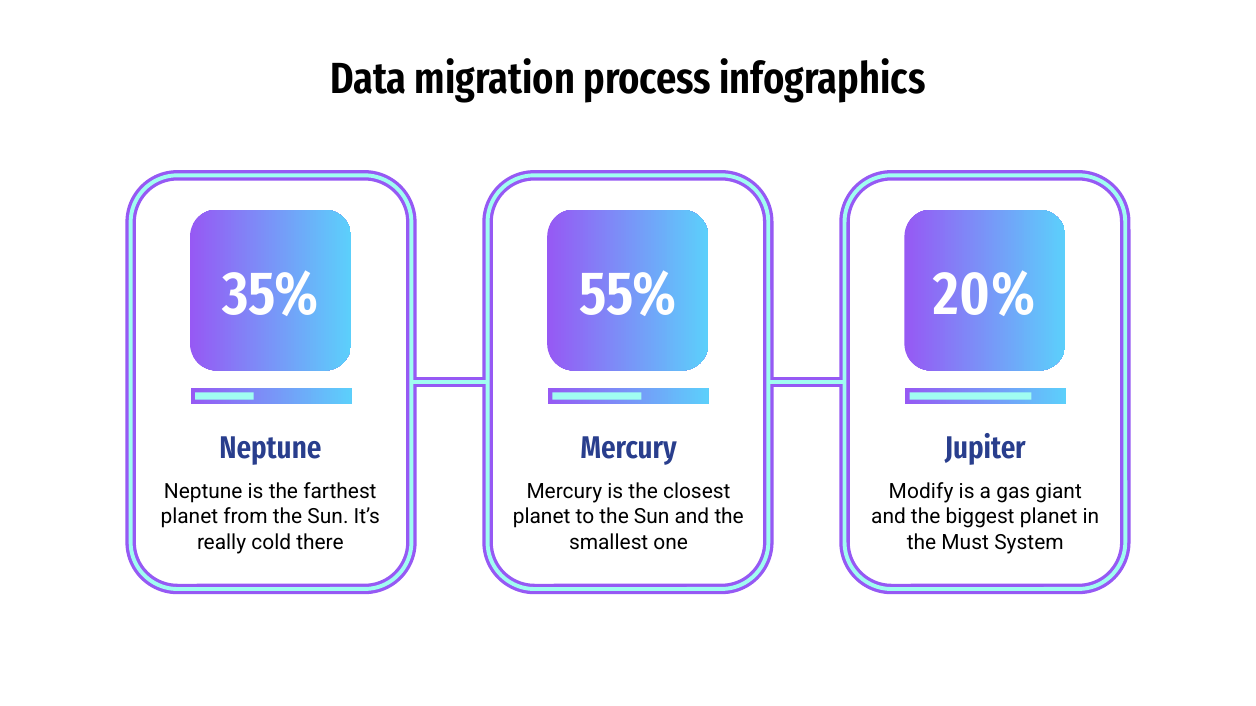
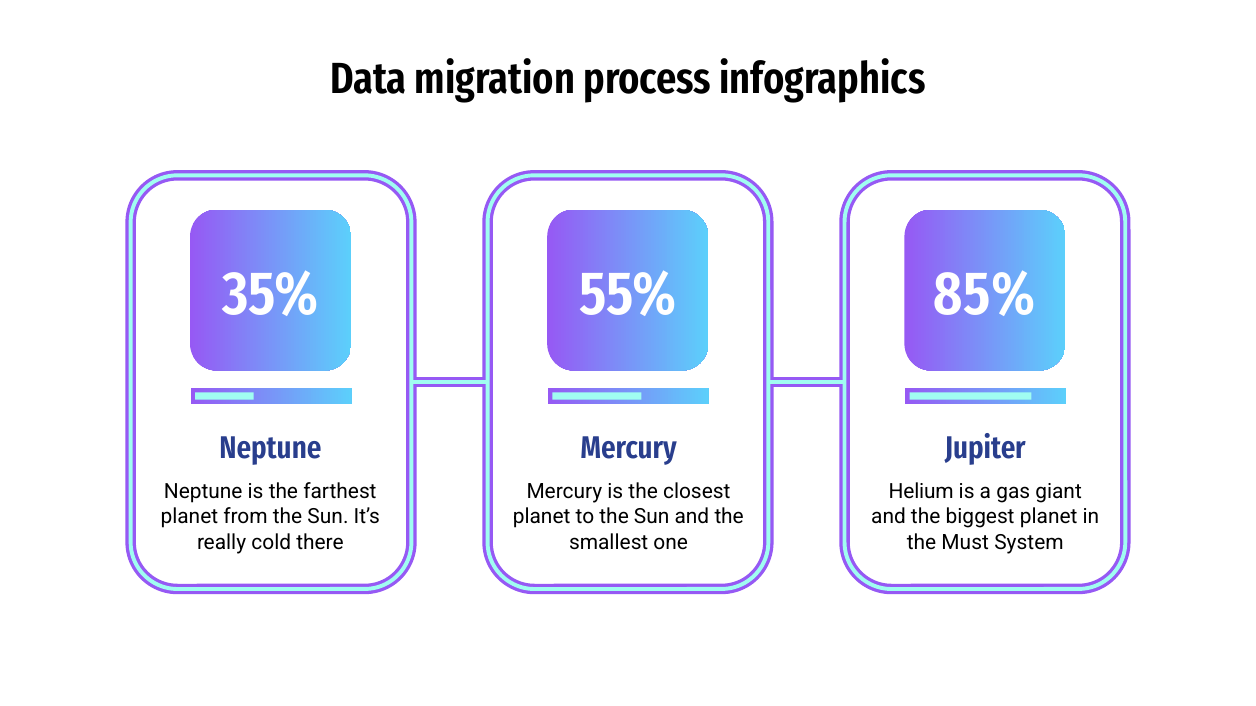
20%: 20% -> 85%
Modify: Modify -> Helium
